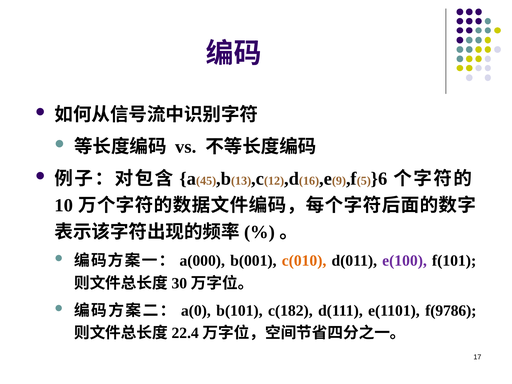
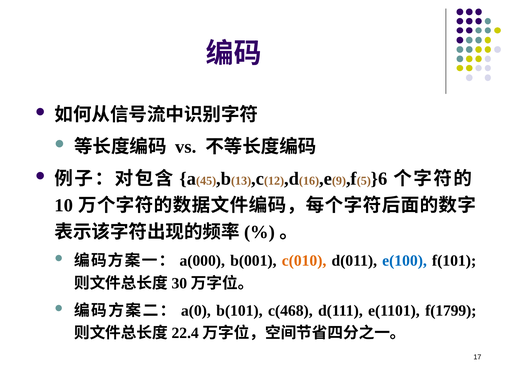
e(100 colour: purple -> blue
c(182: c(182 -> c(468
f(9786: f(9786 -> f(1799
